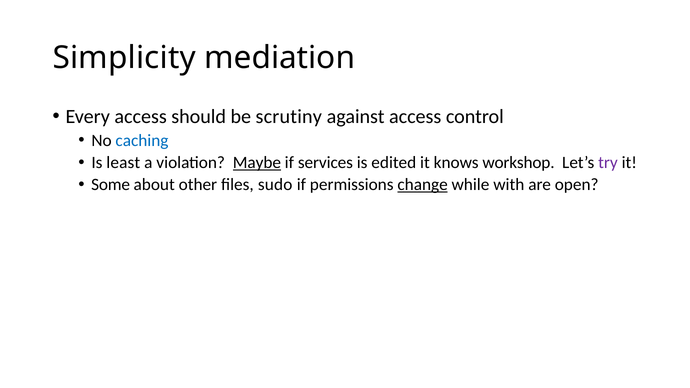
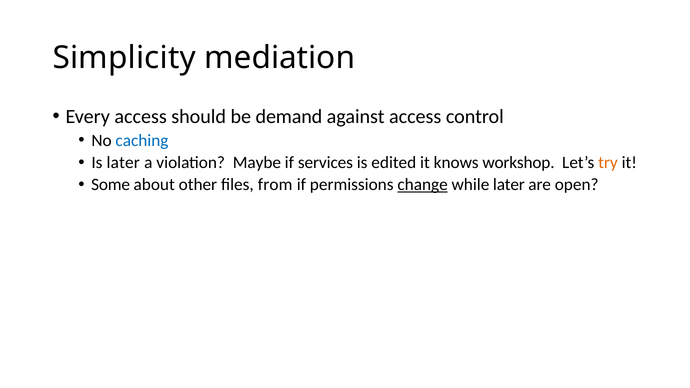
scrutiny: scrutiny -> demand
Is least: least -> later
Maybe underline: present -> none
try colour: purple -> orange
sudo: sudo -> from
while with: with -> later
